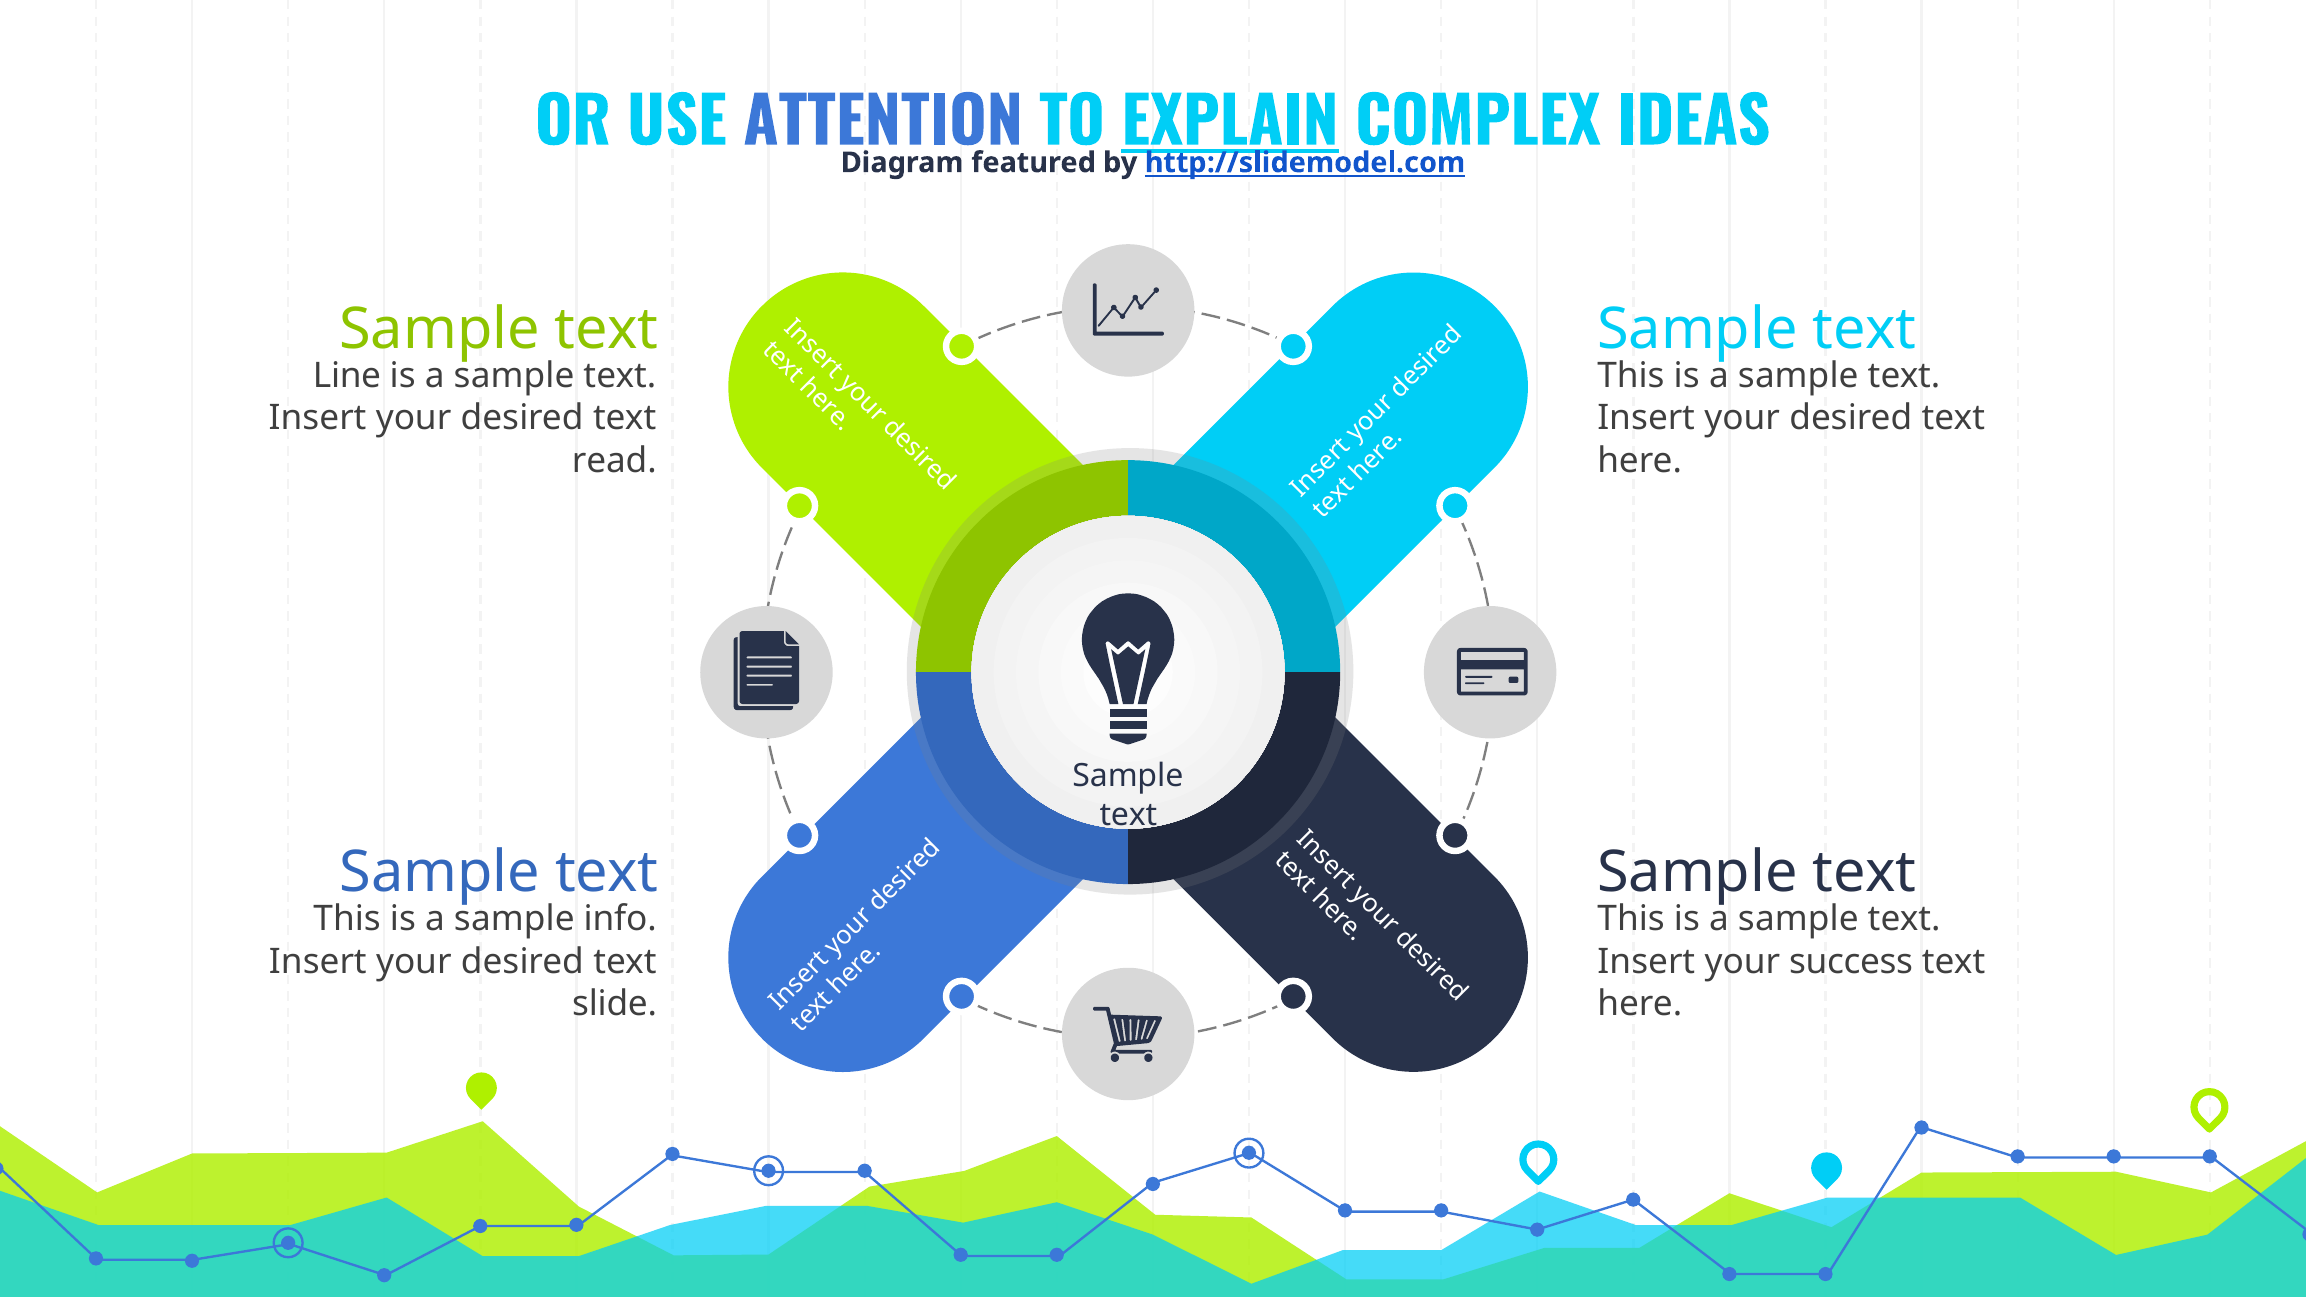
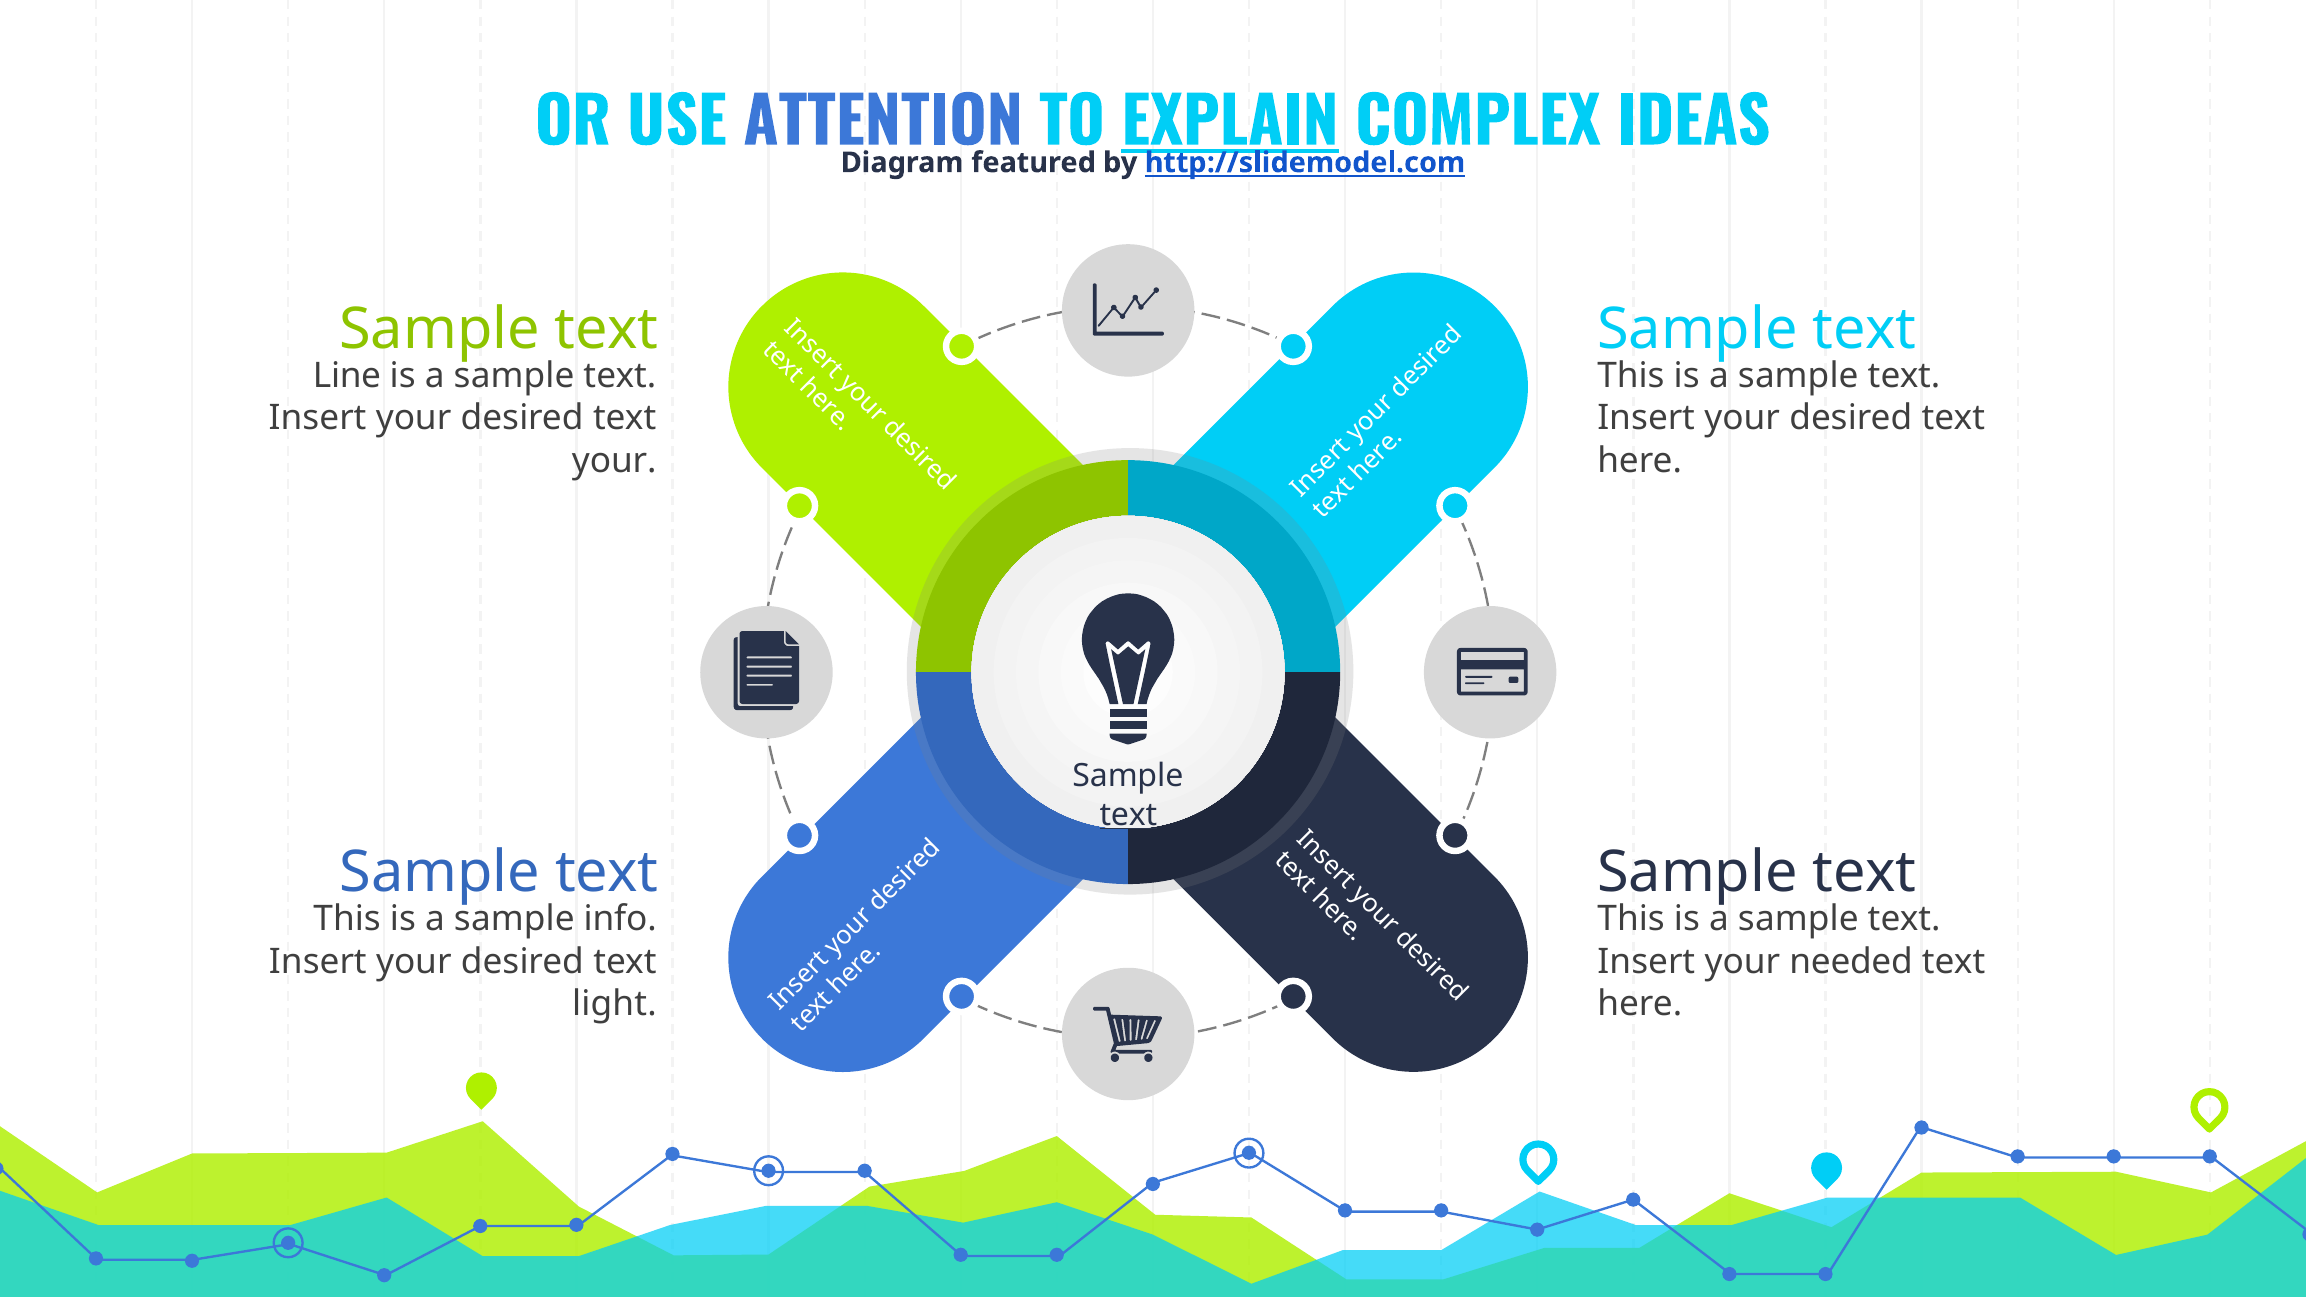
read at (614, 461): read -> your
text at (1128, 815) underline: none -> present
success: success -> needed
slide: slide -> light
